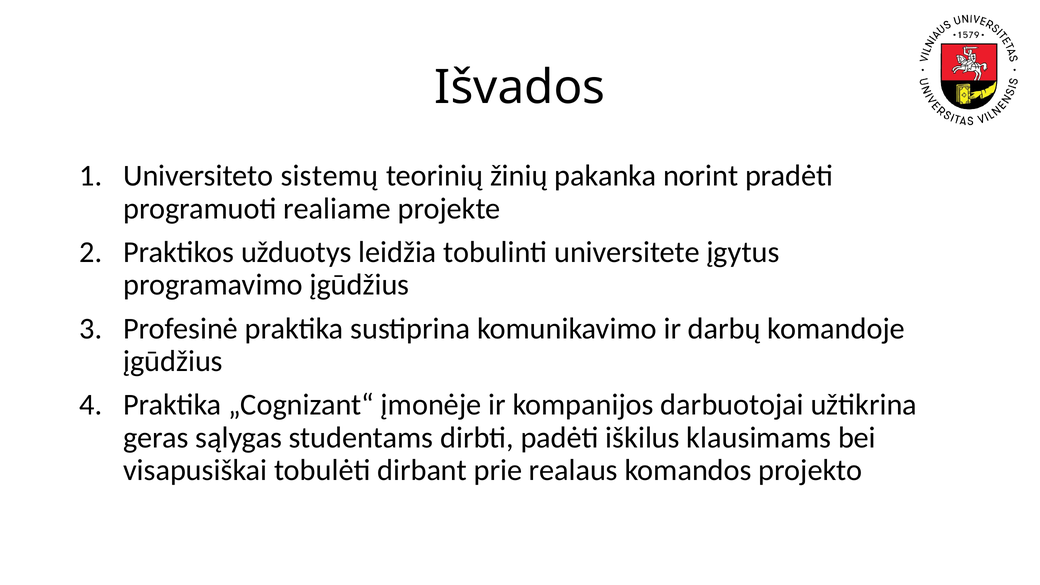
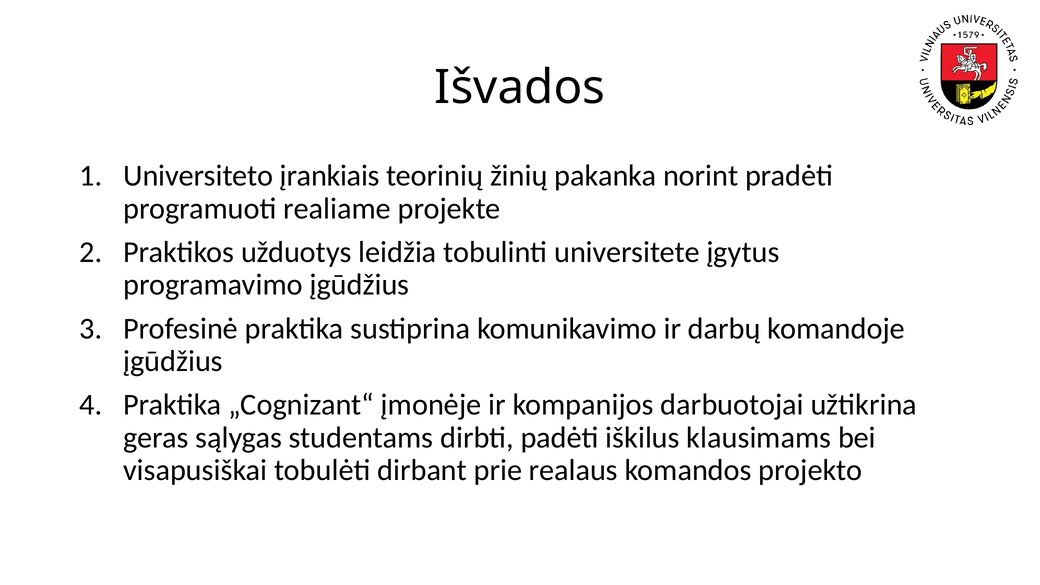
sistemų: sistemų -> įrankiais
